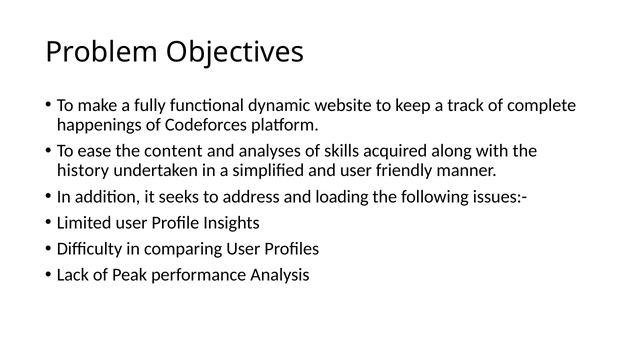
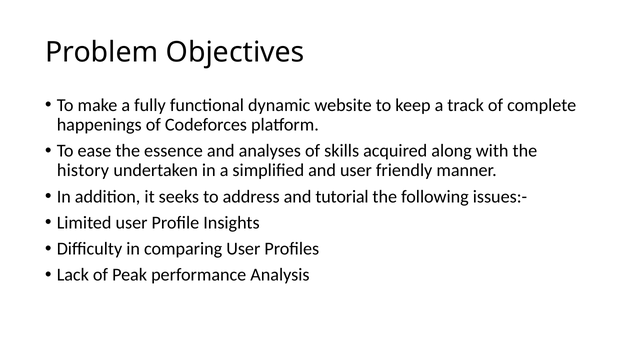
content: content -> essence
loading: loading -> tutorial
